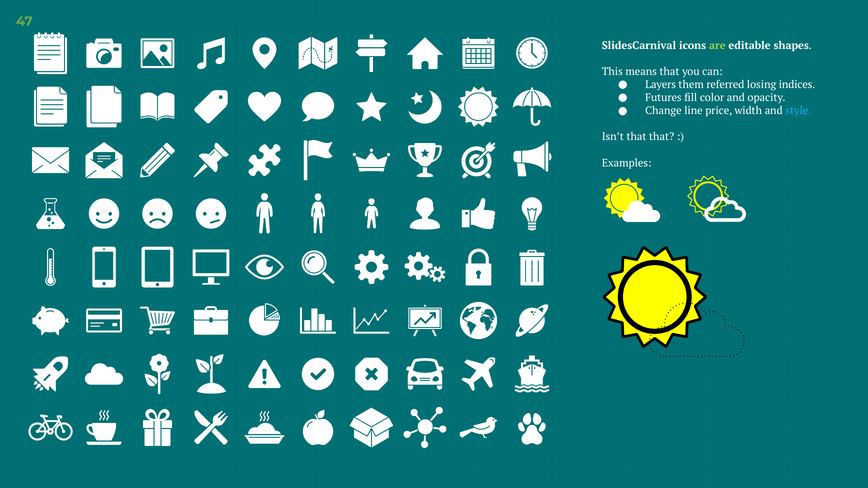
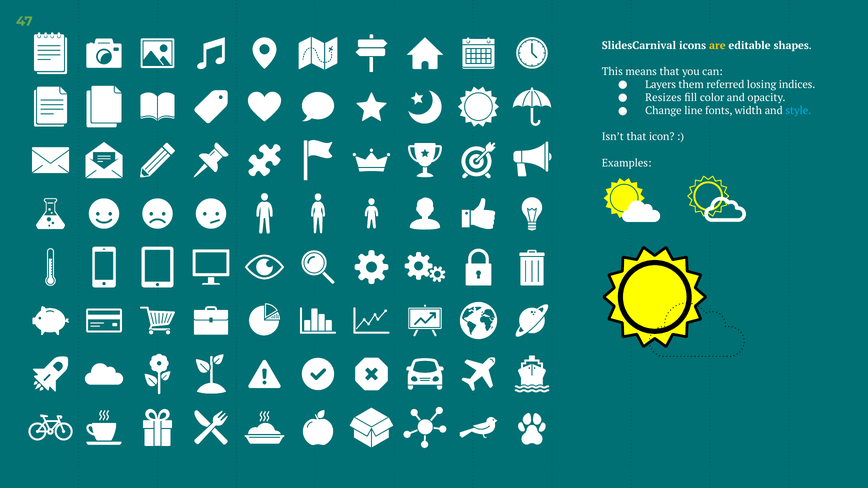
are colour: light green -> yellow
Futures: Futures -> Resizes
price: price -> fonts
that that: that -> icon
